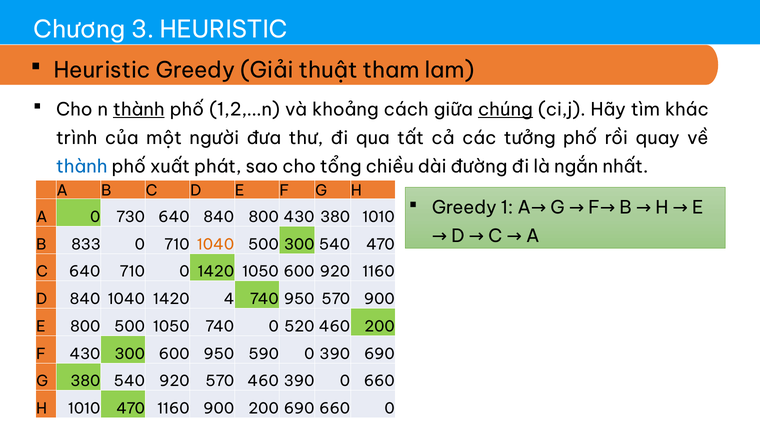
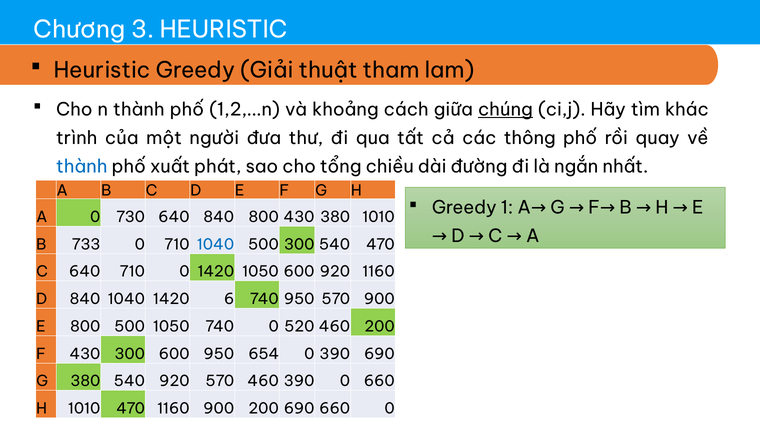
thành at (139, 110) underline: present -> none
tưởng: tưởng -> thông
833: 833 -> 733
1040 at (216, 245) colour: orange -> blue
4: 4 -> 6
590: 590 -> 654
